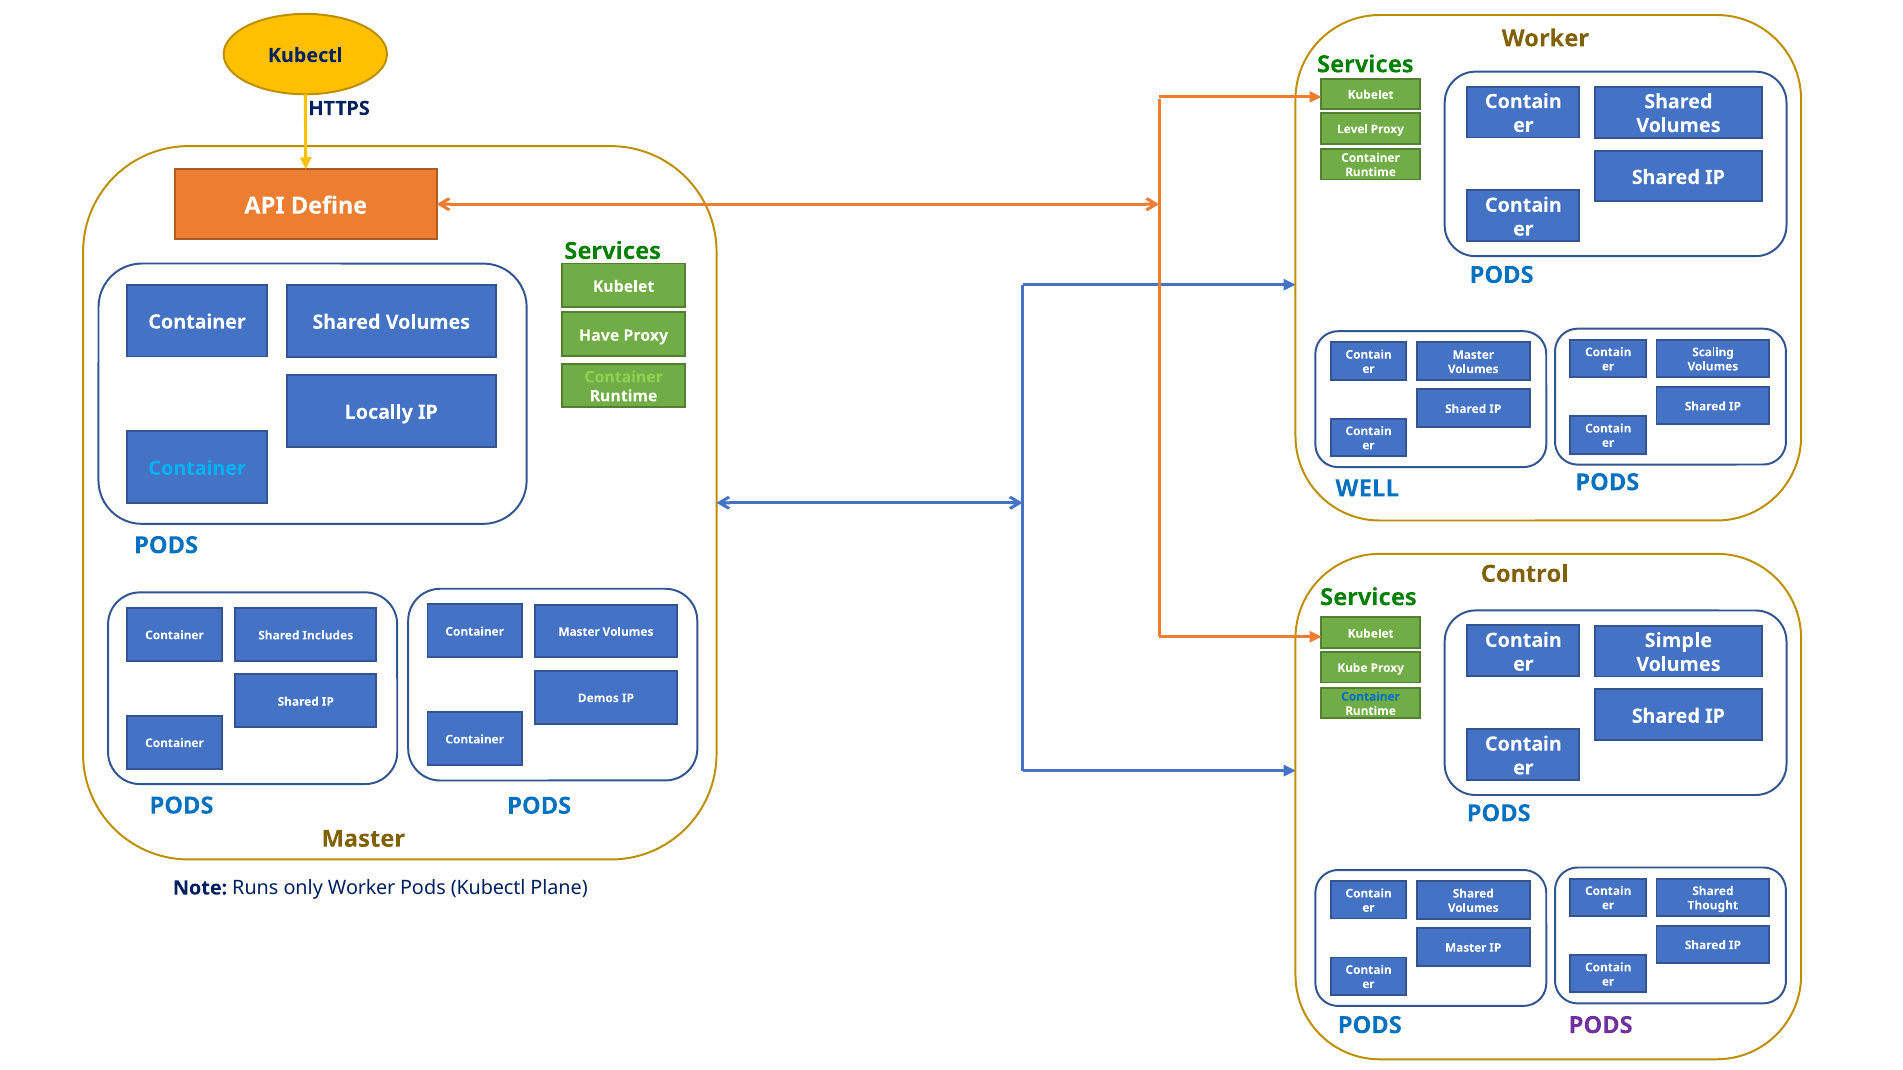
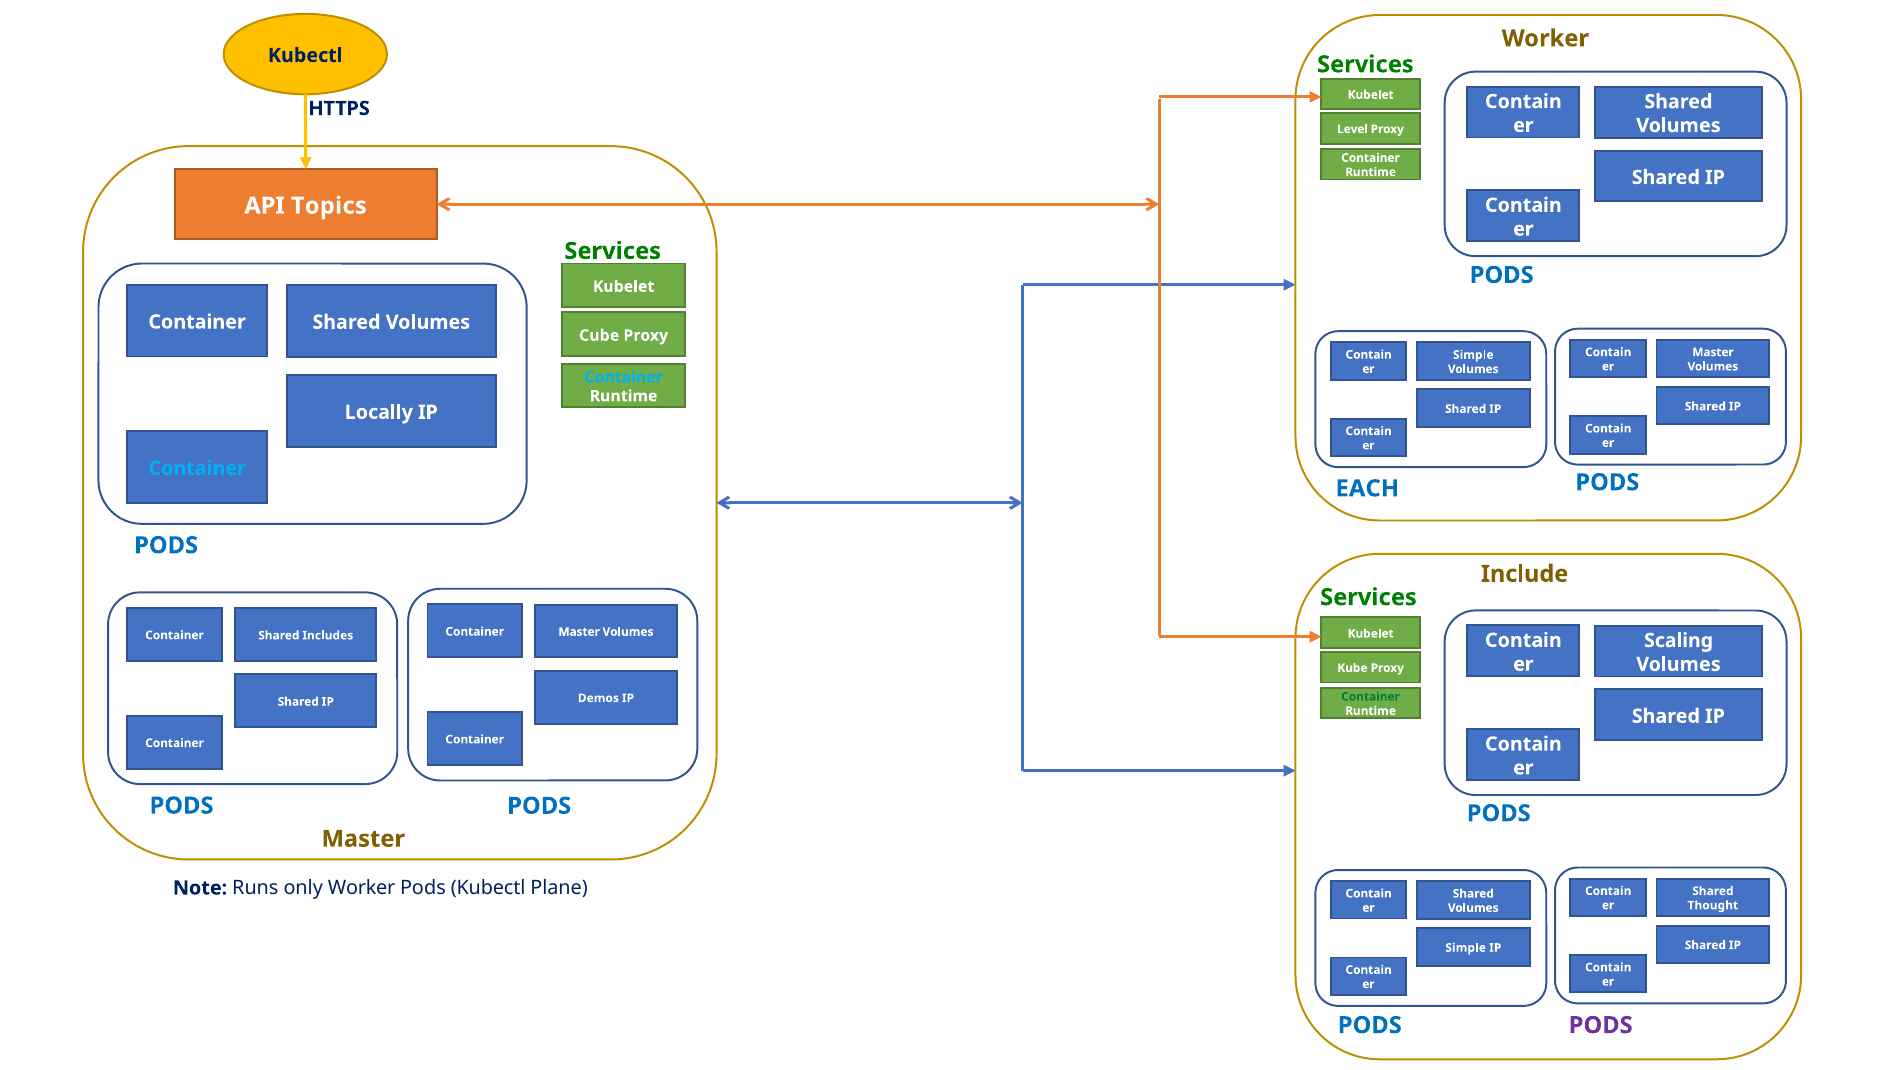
Define: Define -> Topics
Have: Have -> Cube
Scaling at (1713, 352): Scaling -> Master
Master at (1473, 355): Master -> Simple
Container at (624, 377) colour: light green -> light blue
WELL: WELL -> EACH
Control: Control -> Include
Simple: Simple -> Scaling
Container at (1371, 697) colour: blue -> green
Master at (1466, 948): Master -> Simple
